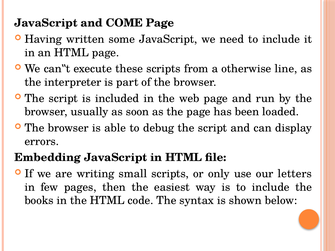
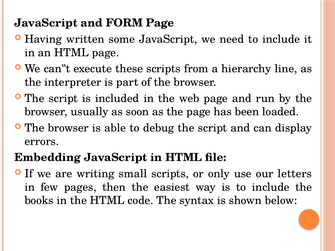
COME: COME -> FORM
otherwise: otherwise -> hierarchy
